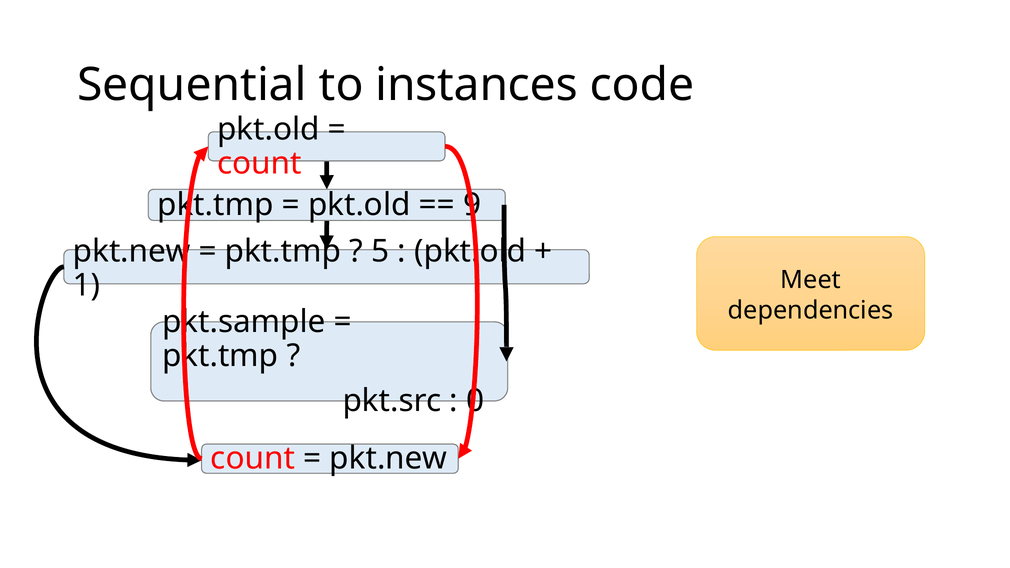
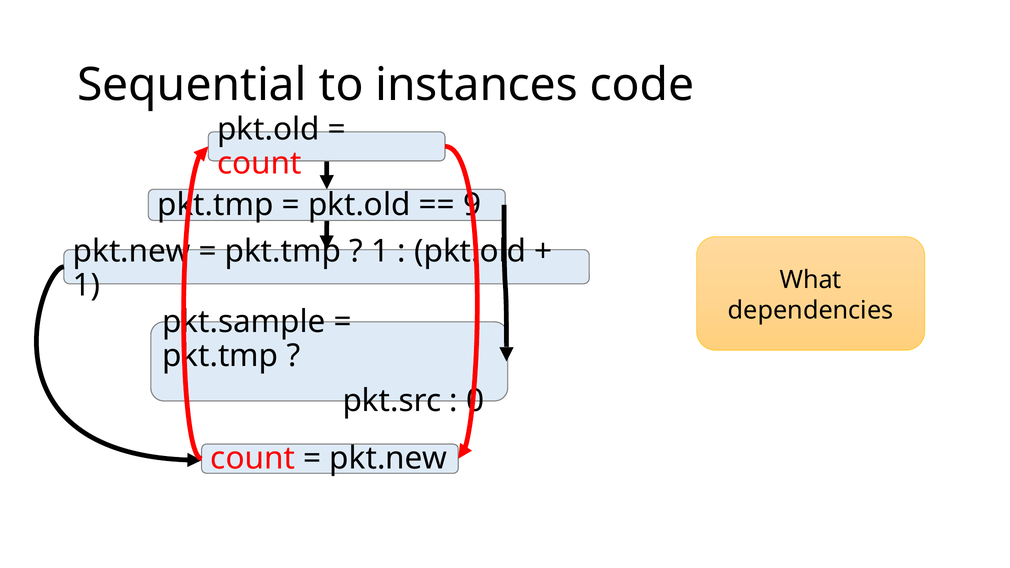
5 at (380, 251): 5 -> 1
Meet: Meet -> What
